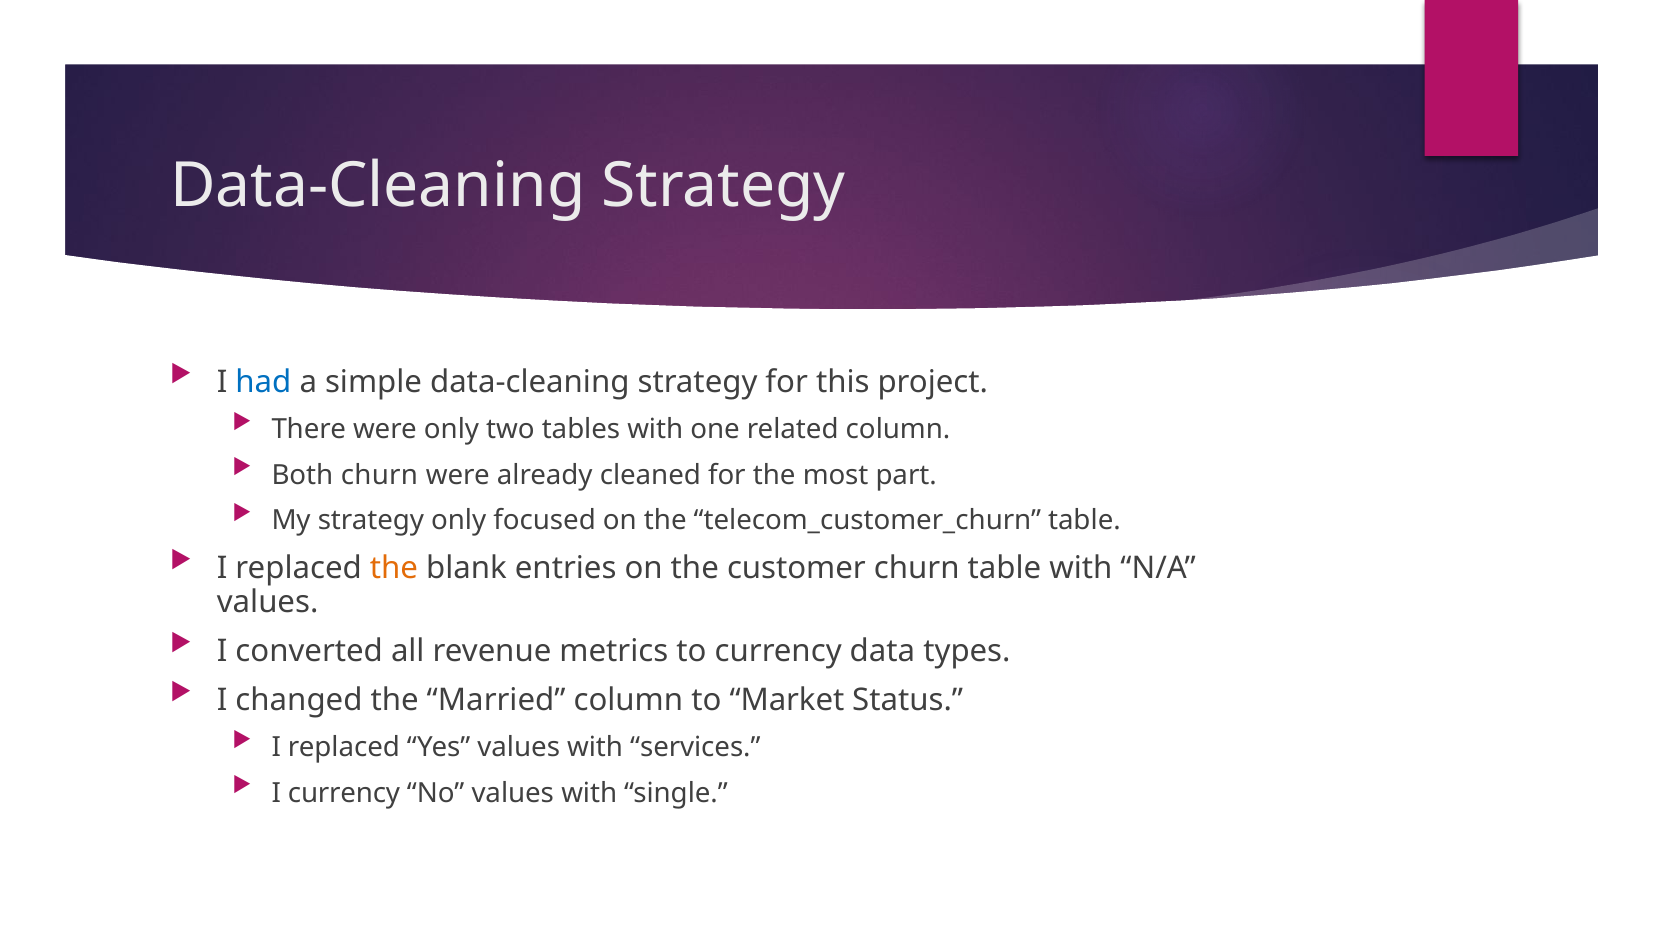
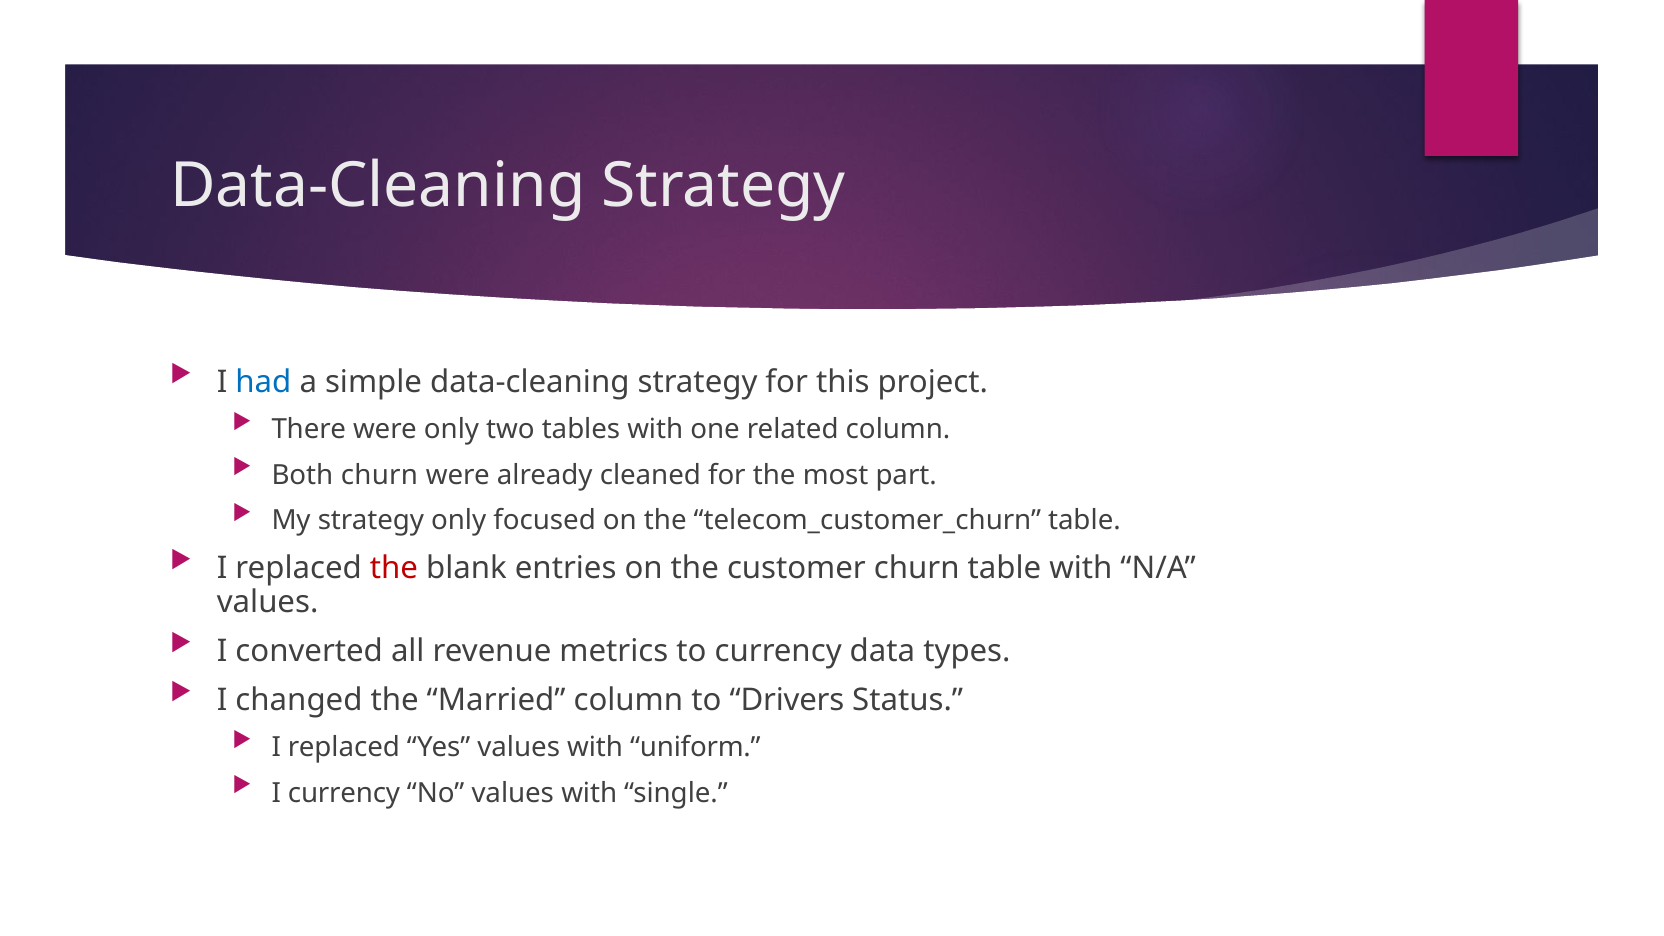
the at (394, 568) colour: orange -> red
Market: Market -> Drivers
services: services -> uniform
